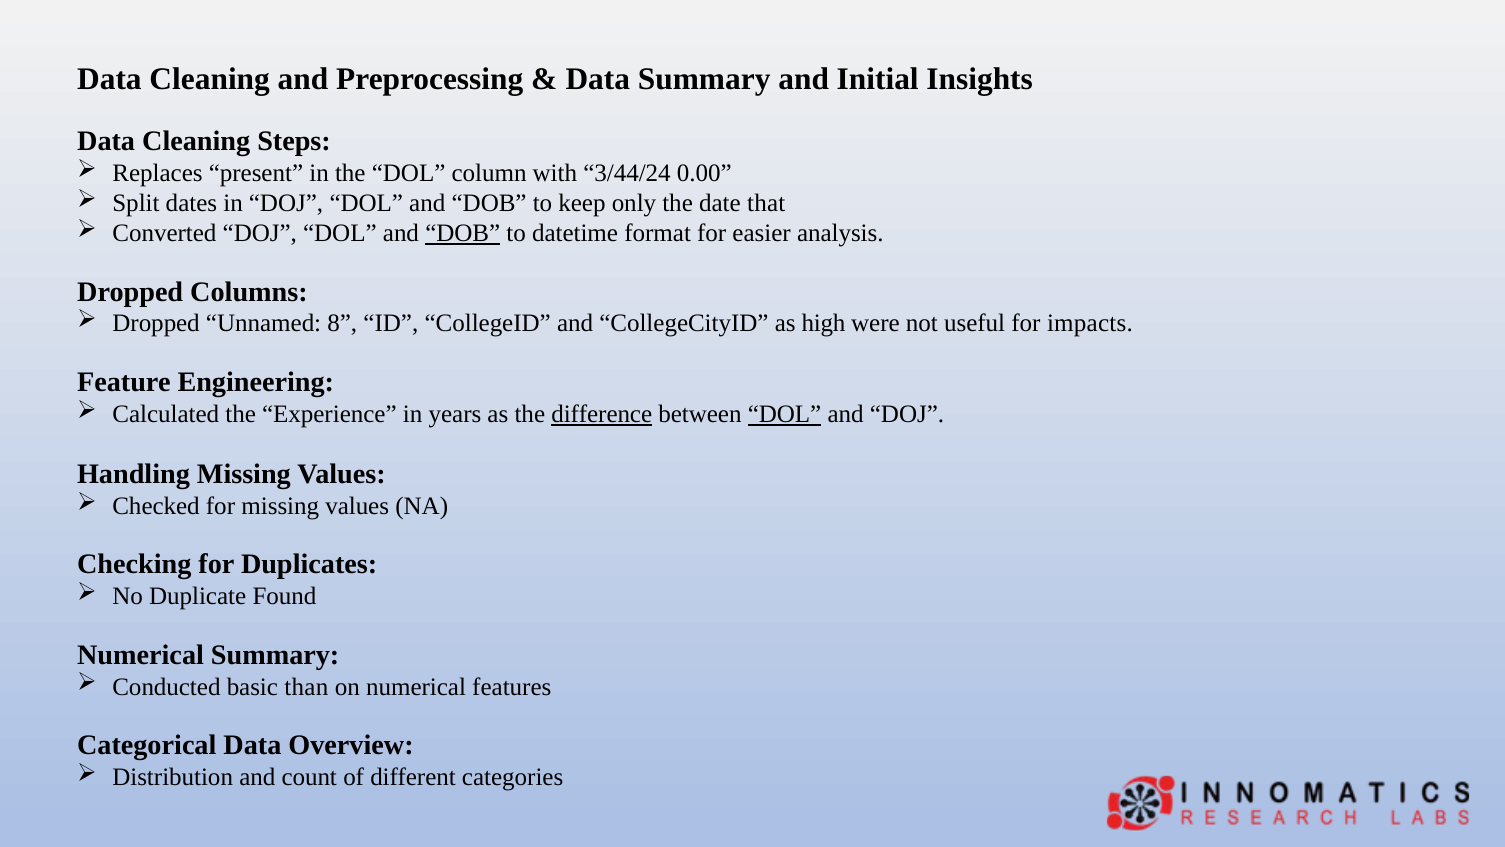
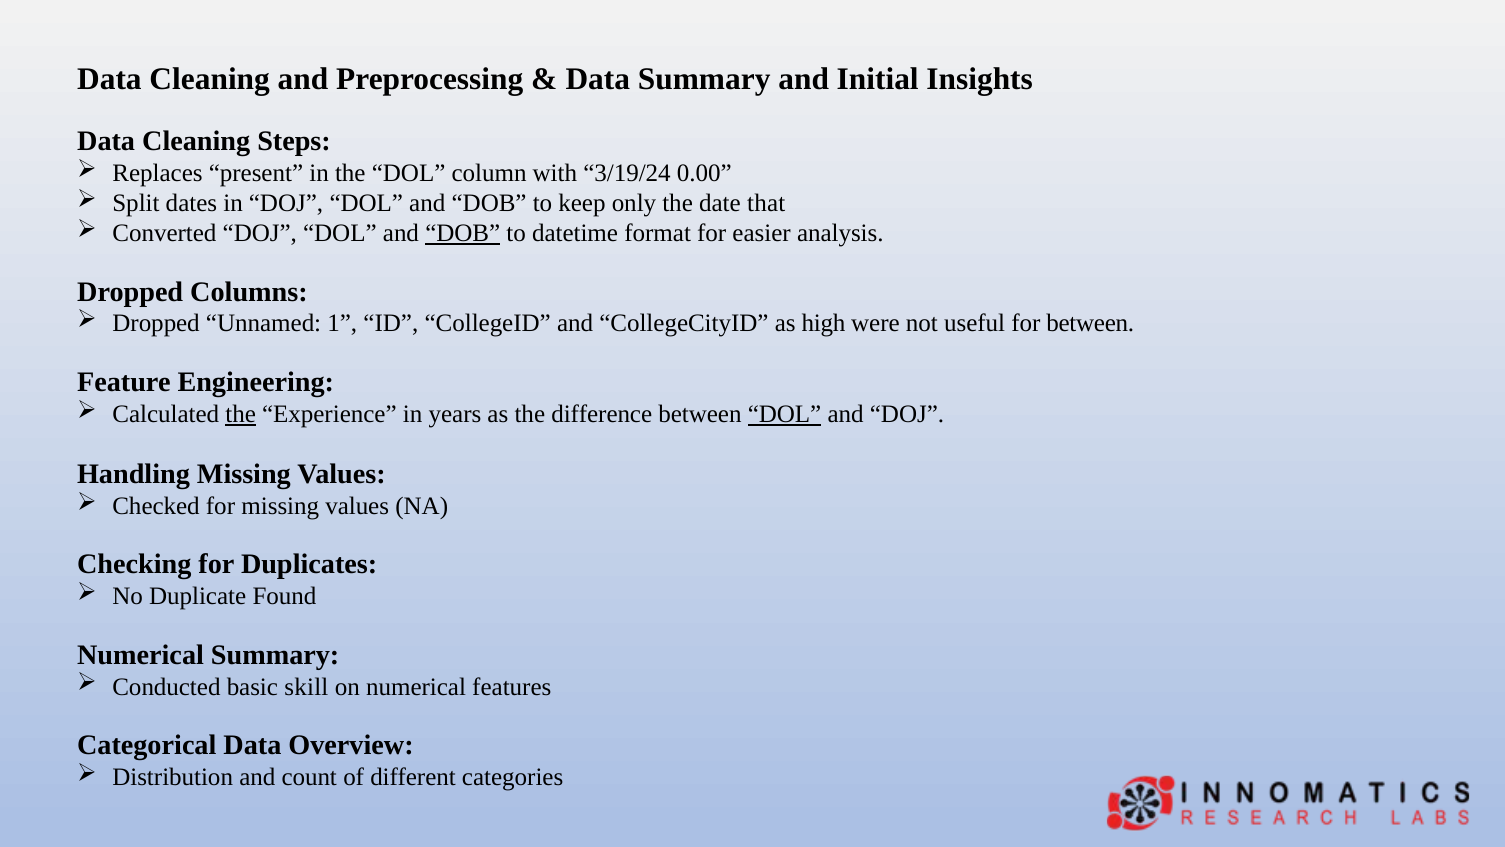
3/44/24: 3/44/24 -> 3/19/24
8: 8 -> 1
for impacts: impacts -> between
the at (241, 414) underline: none -> present
difference underline: present -> none
than: than -> skill
